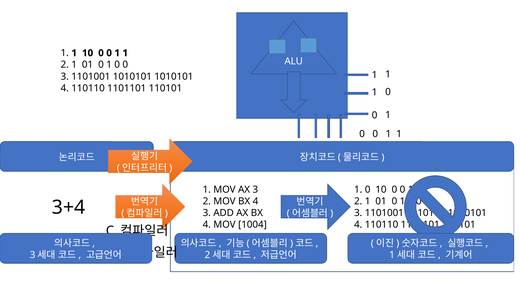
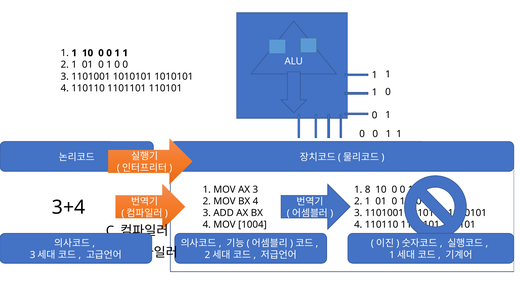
0 at (368, 189): 0 -> 8
